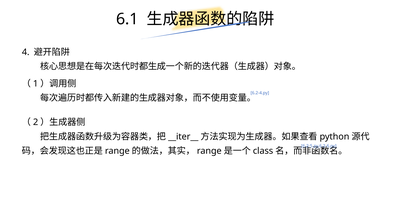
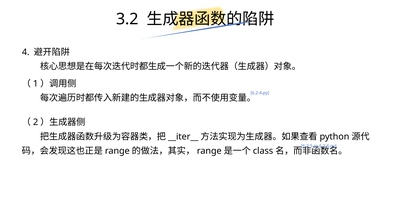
6.1: 6.1 -> 3.2
